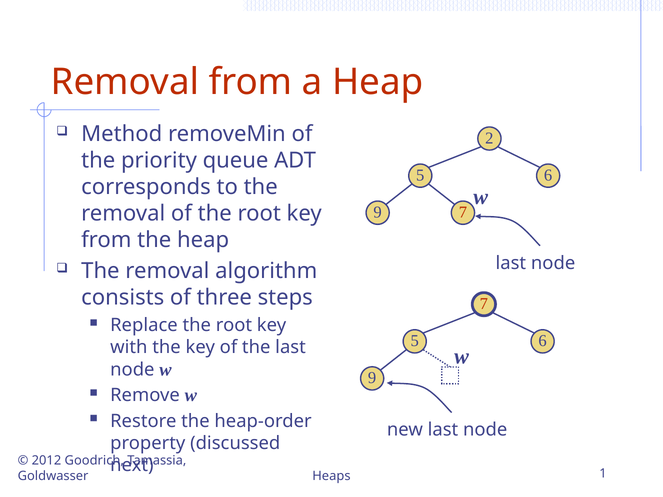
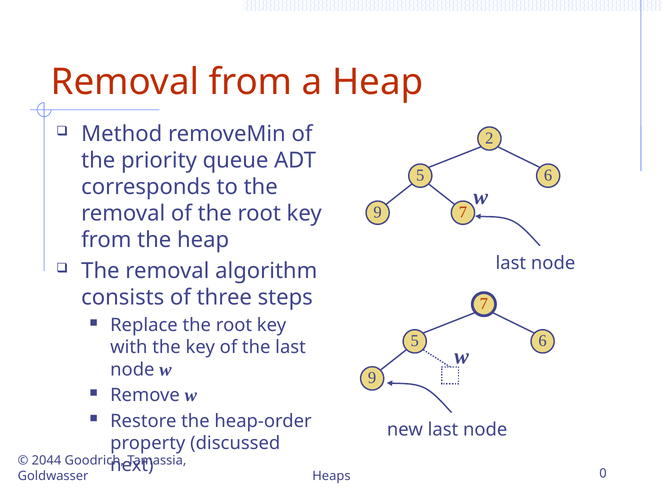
2012: 2012 -> 2044
1: 1 -> 0
